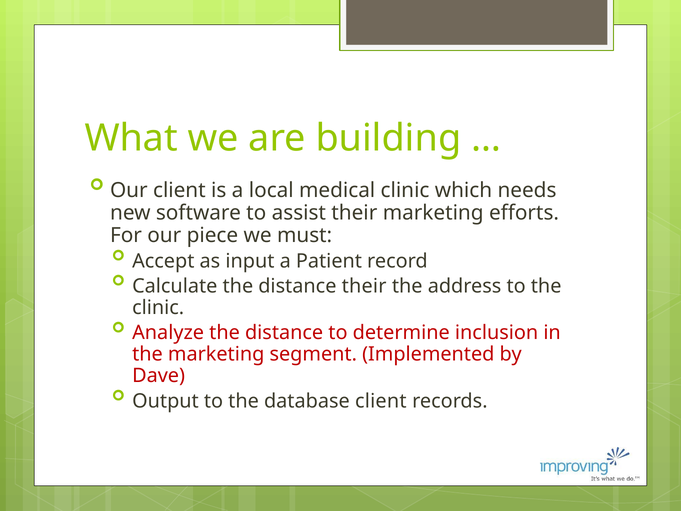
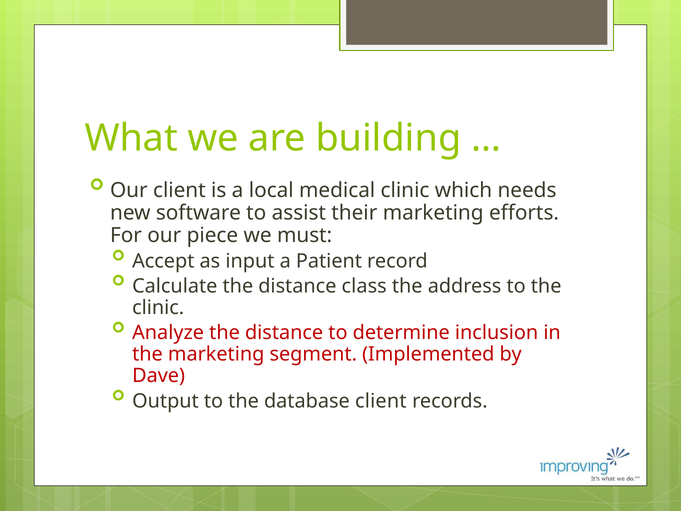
distance their: their -> class
